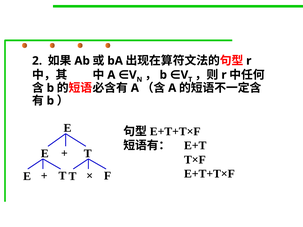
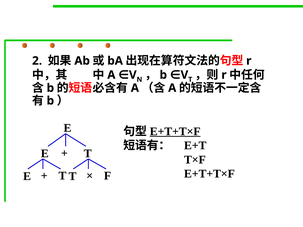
E+T+T×F at (175, 132) underline: none -> present
